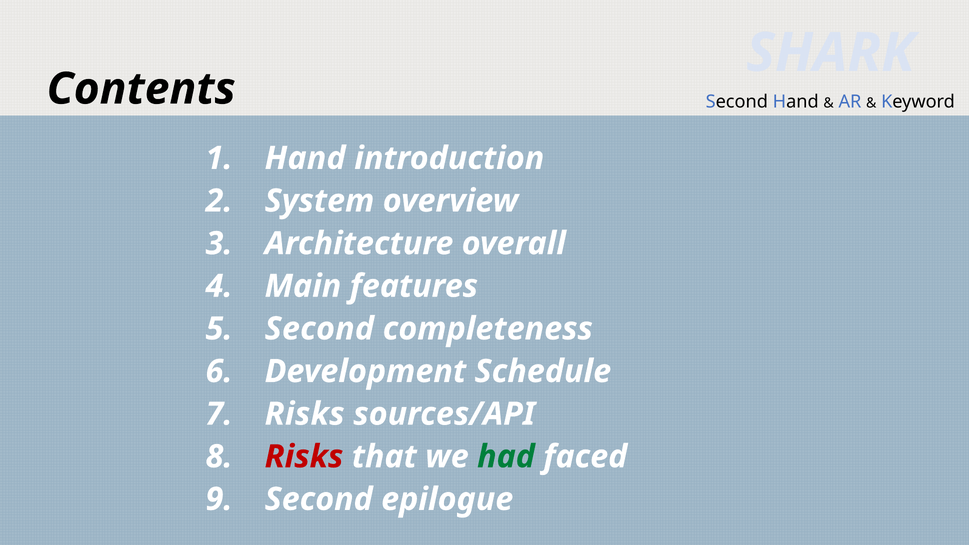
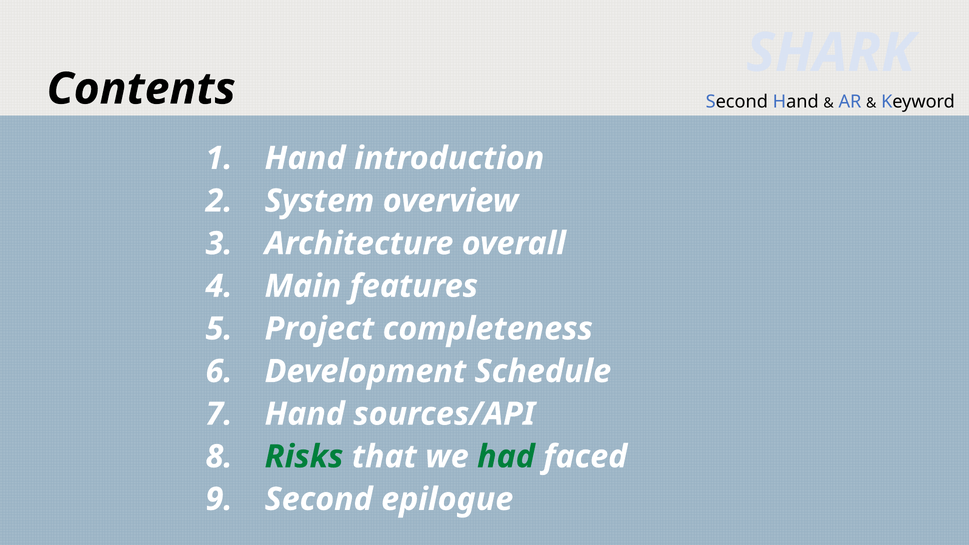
Second at (319, 329): Second -> Project
Risks at (305, 414): Risks -> Hand
Risks at (304, 457) colour: red -> green
